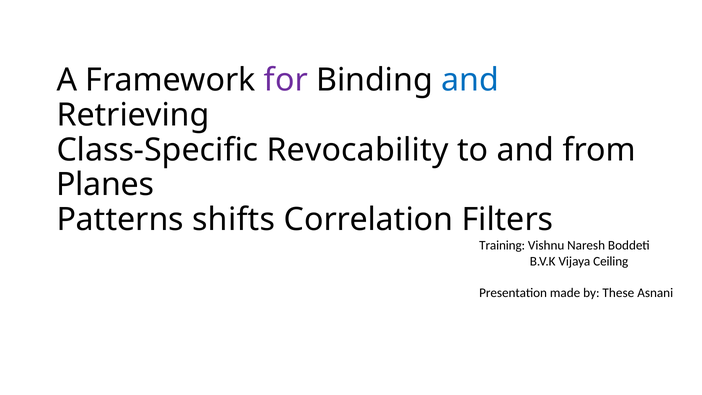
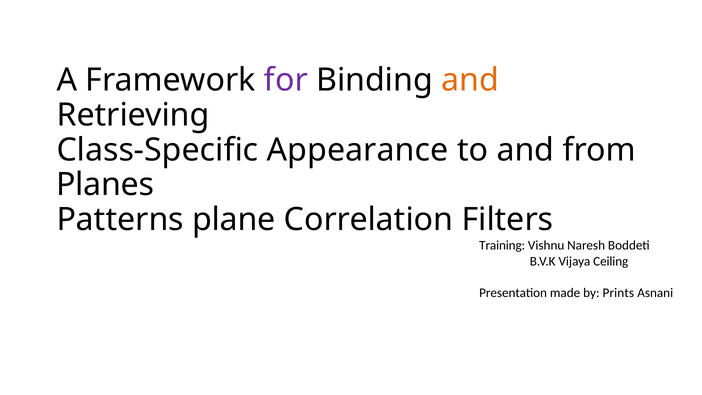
and at (470, 80) colour: blue -> orange
Revocability: Revocability -> Appearance
shifts: shifts -> plane
These: These -> Prints
